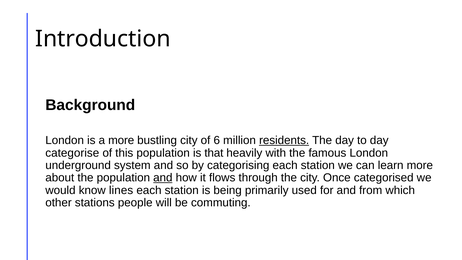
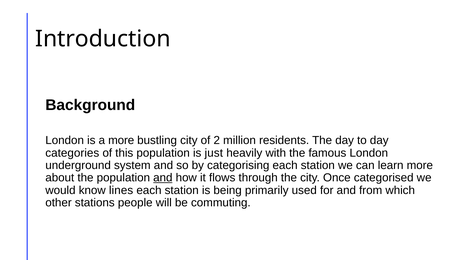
6: 6 -> 2
residents underline: present -> none
categorise: categorise -> categories
that: that -> just
